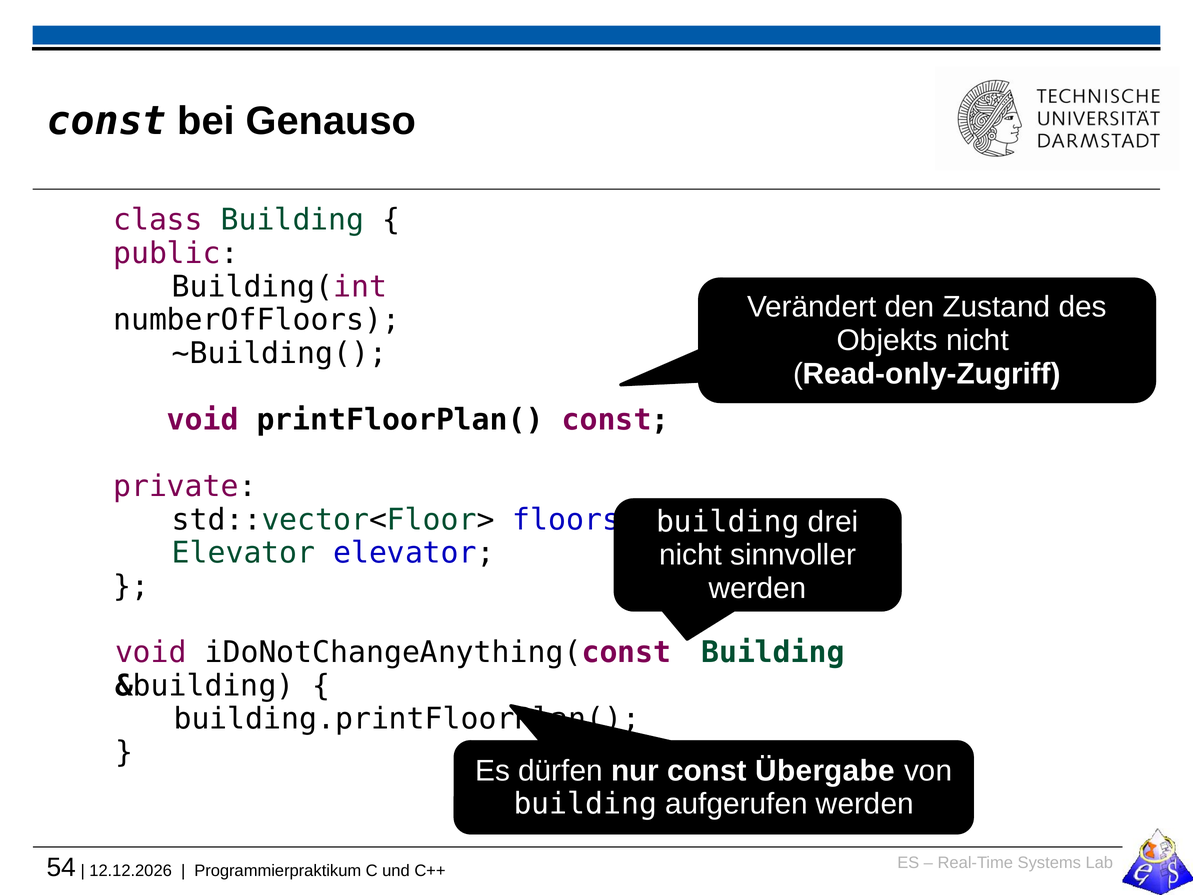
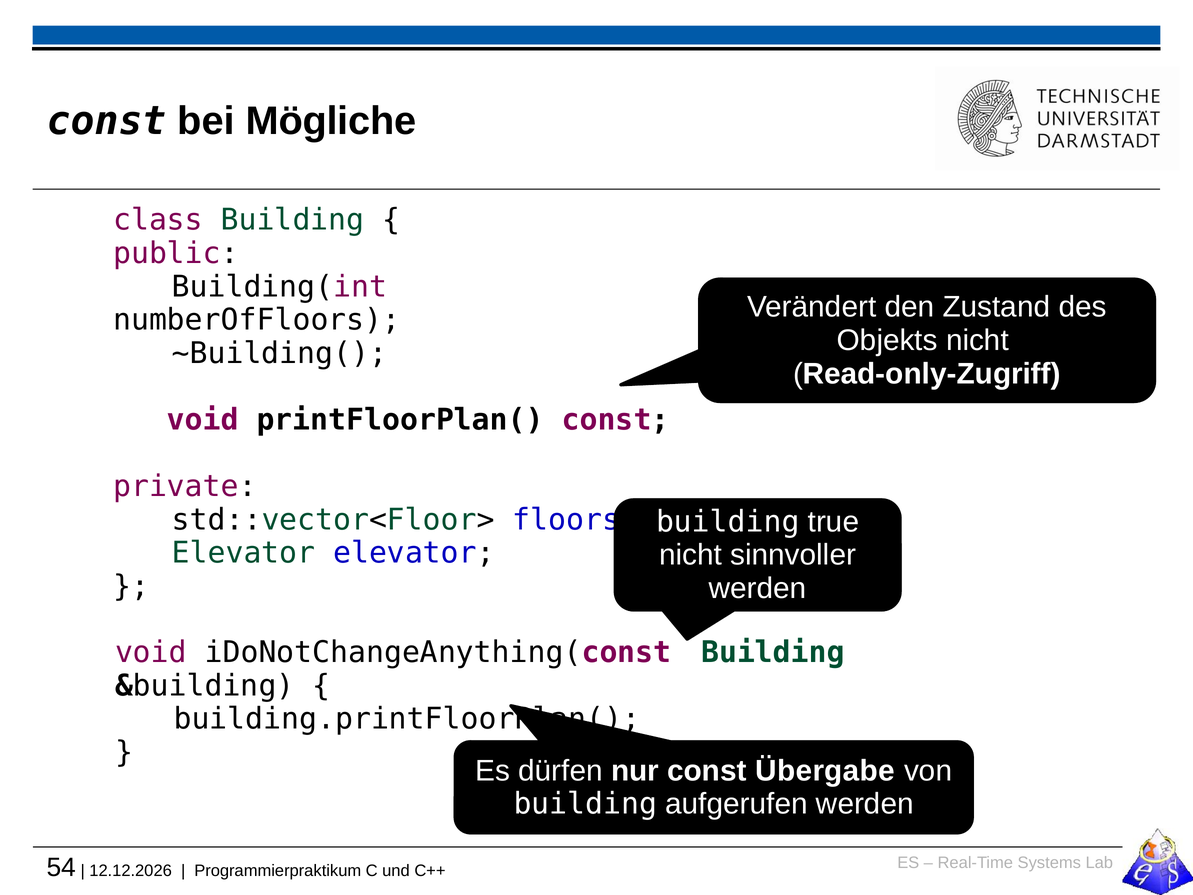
Genauso: Genauso -> Mögliche
drei: drei -> true
